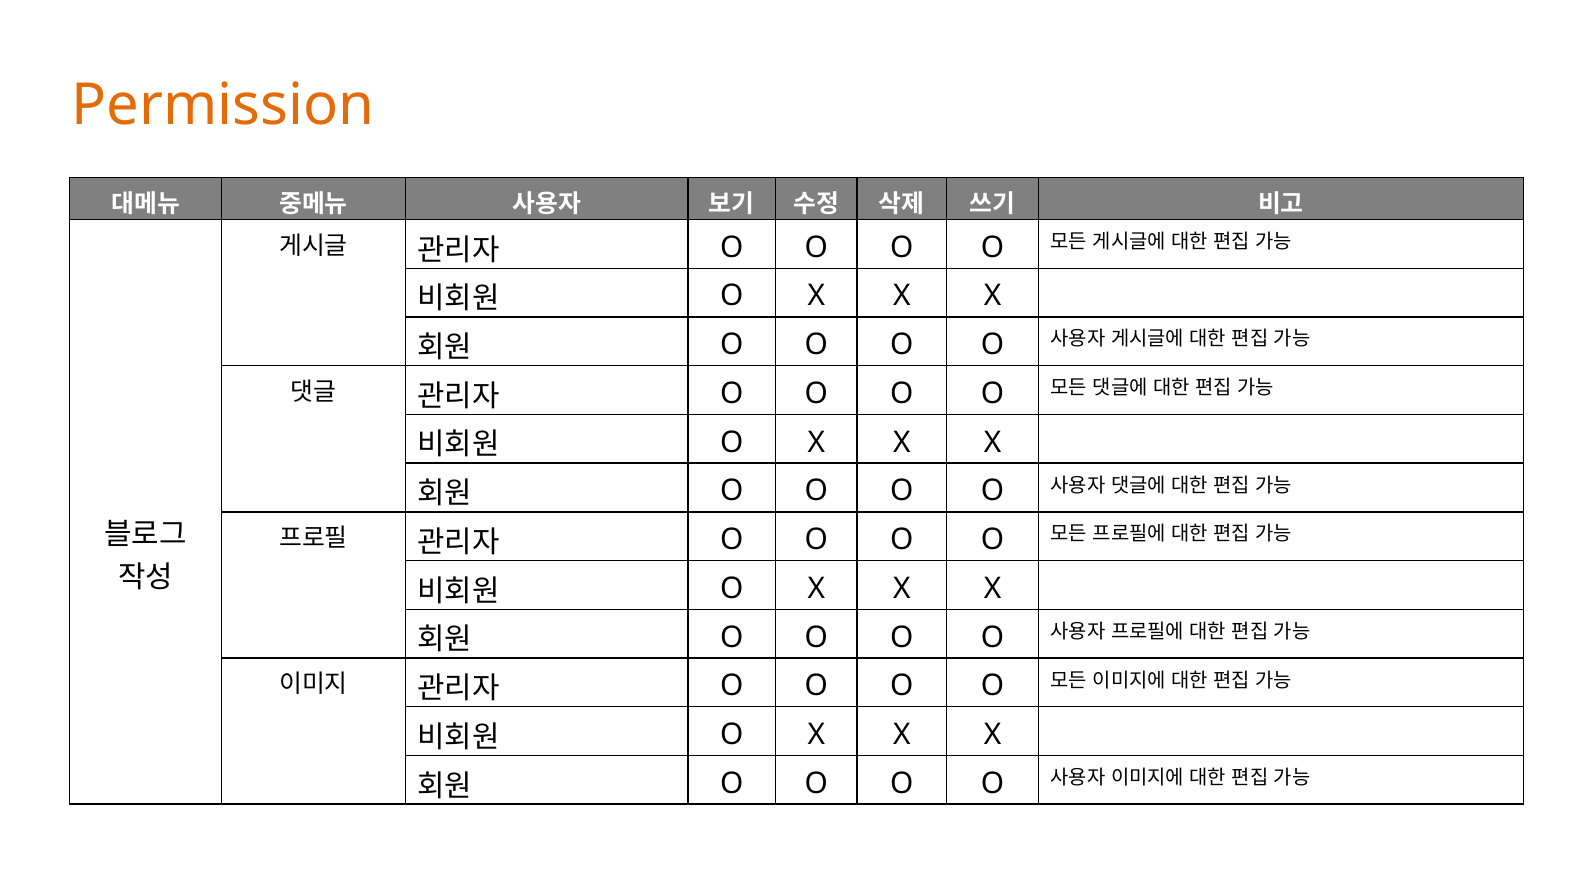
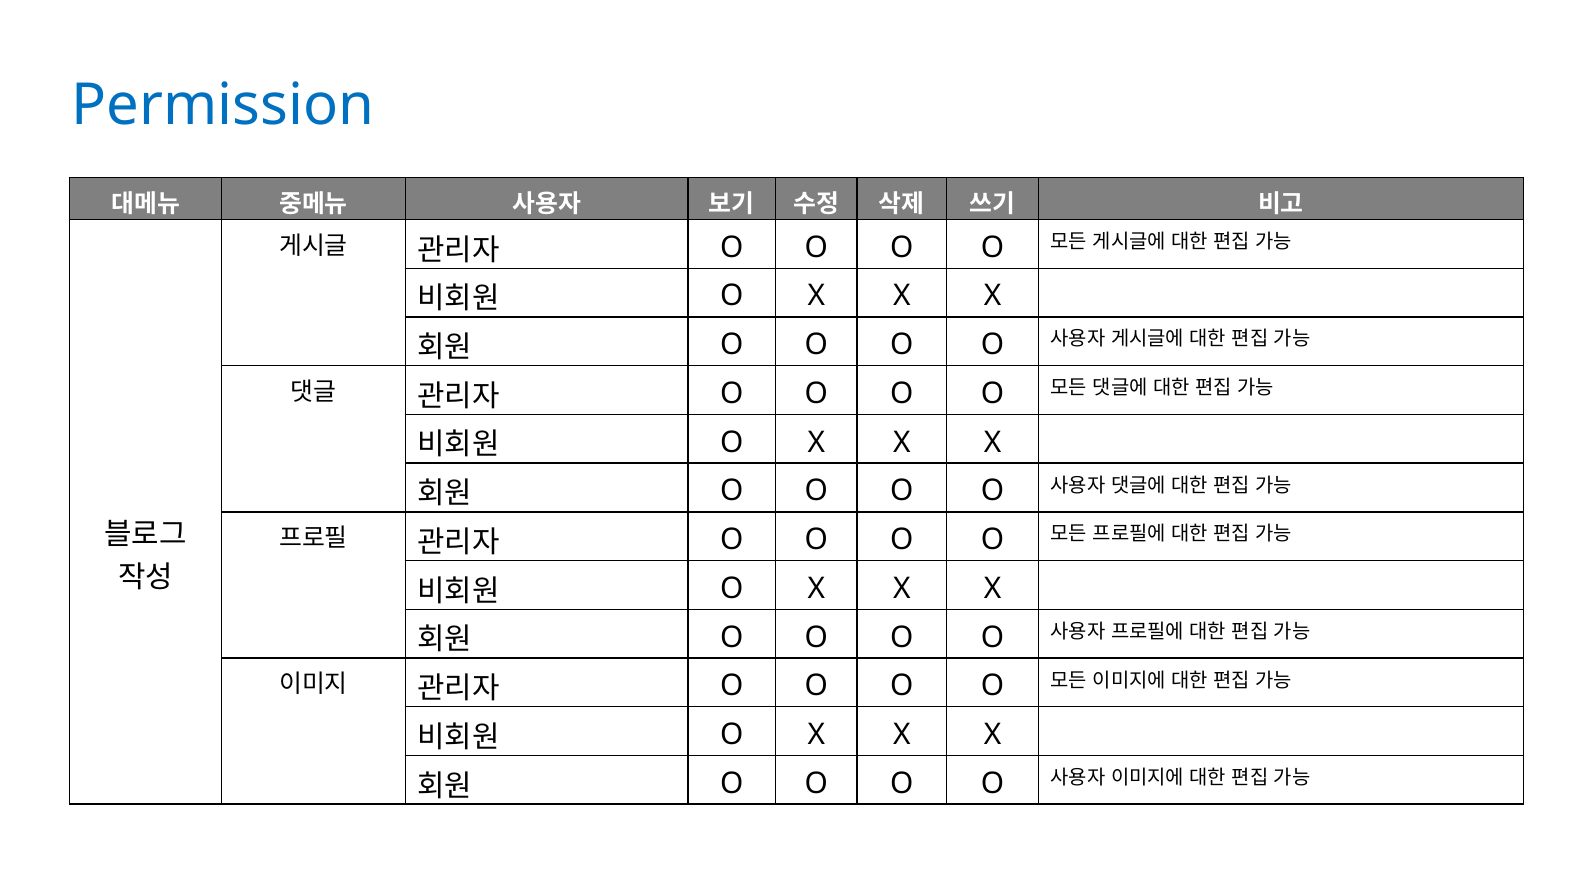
Permission colour: orange -> blue
